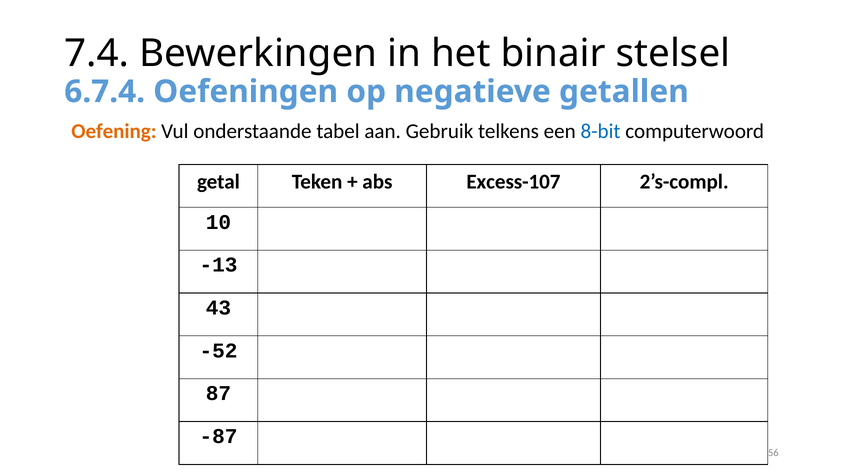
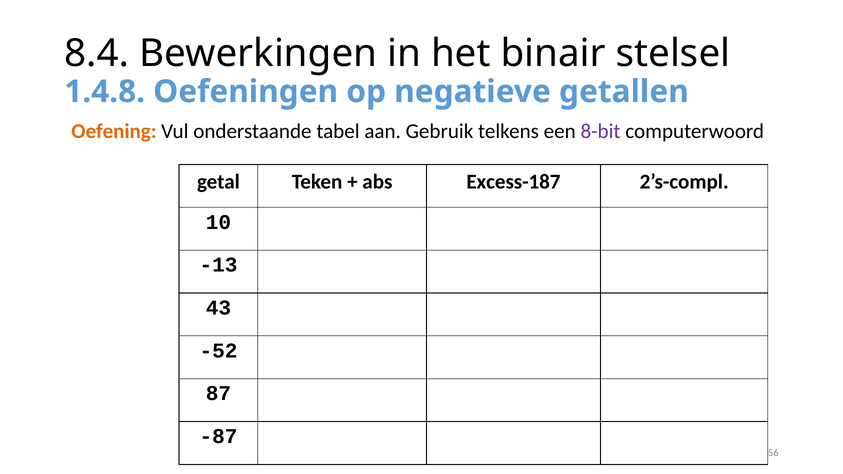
7.4: 7.4 -> 8.4
6.7.4: 6.7.4 -> 1.4.8
8-bit colour: blue -> purple
Excess-107: Excess-107 -> Excess-187
